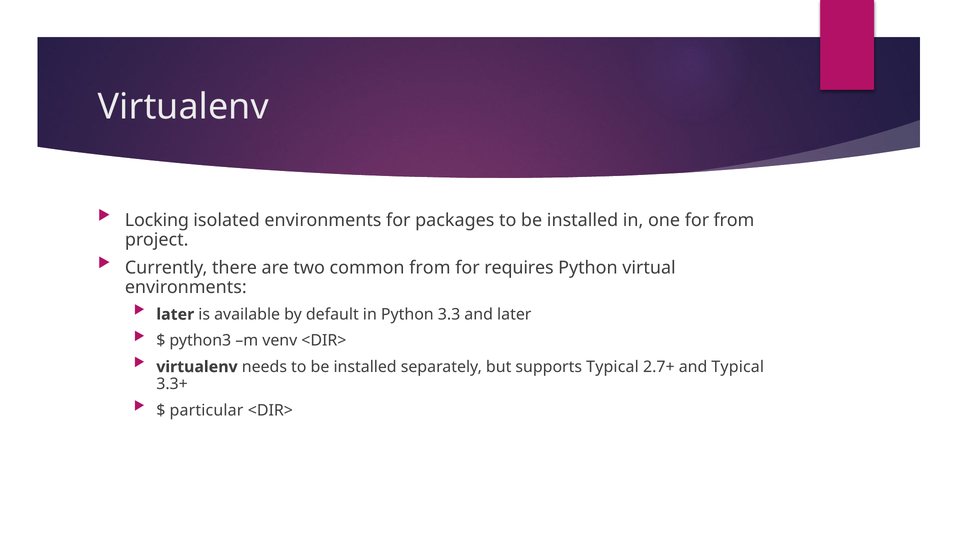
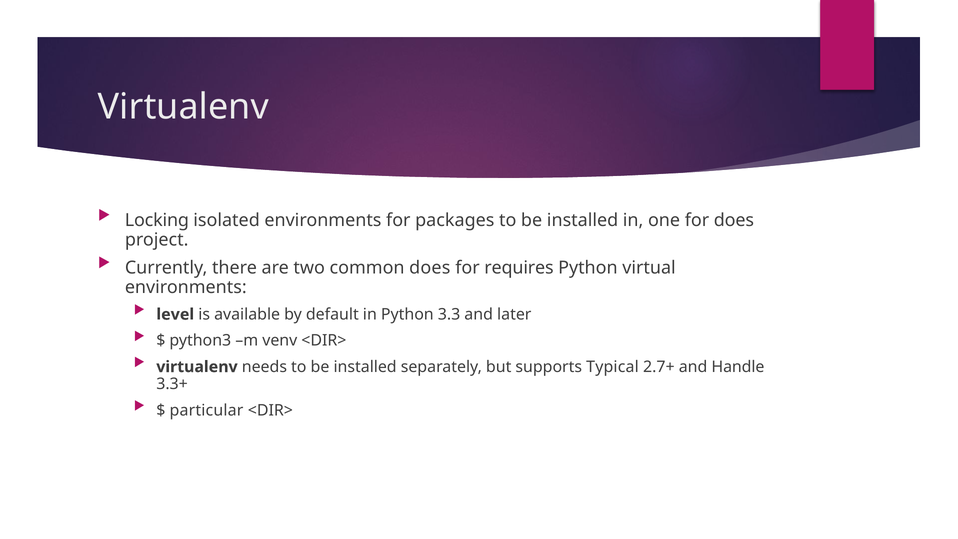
for from: from -> does
common from: from -> does
later at (175, 314): later -> level
and Typical: Typical -> Handle
